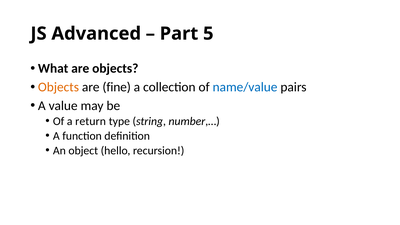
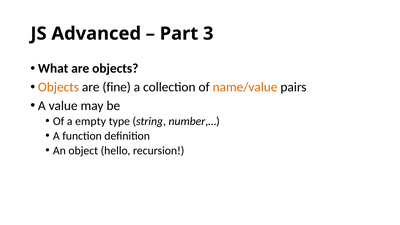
5: 5 -> 3
name/value colour: blue -> orange
return: return -> empty
